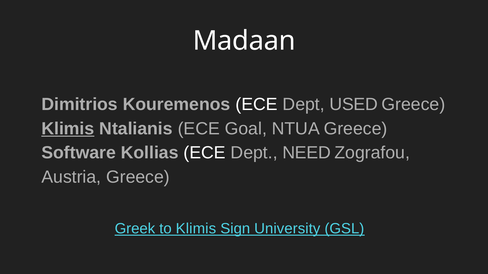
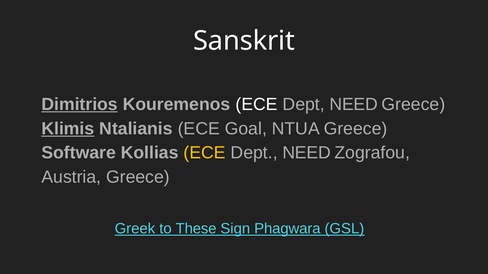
Madaan: Madaan -> Sanskrit
Dimitrios underline: none -> present
USED at (354, 105): USED -> NEED
ECE at (205, 153) colour: white -> yellow
to Klimis: Klimis -> These
University: University -> Phagwara
